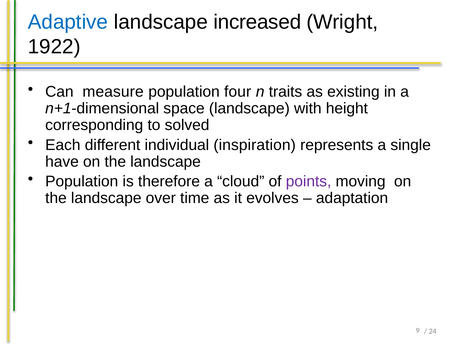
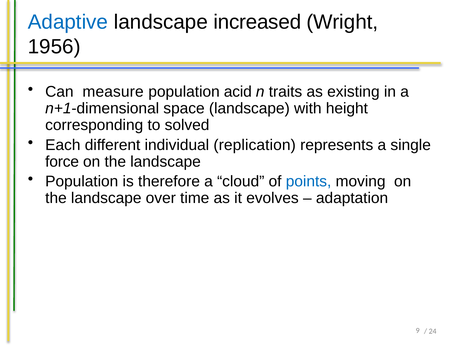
1922: 1922 -> 1956
four: four -> acid
inspiration: inspiration -> replication
have: have -> force
points colour: purple -> blue
